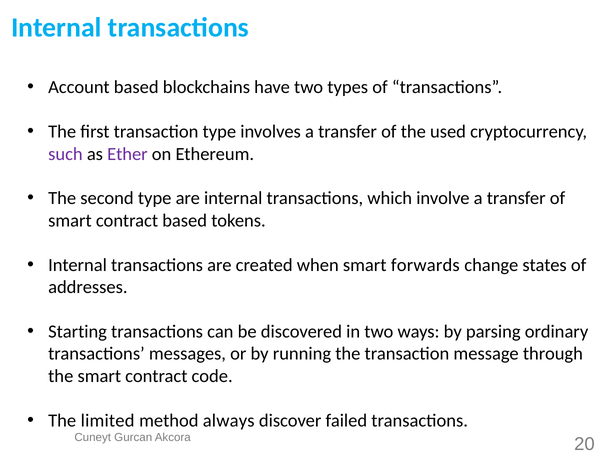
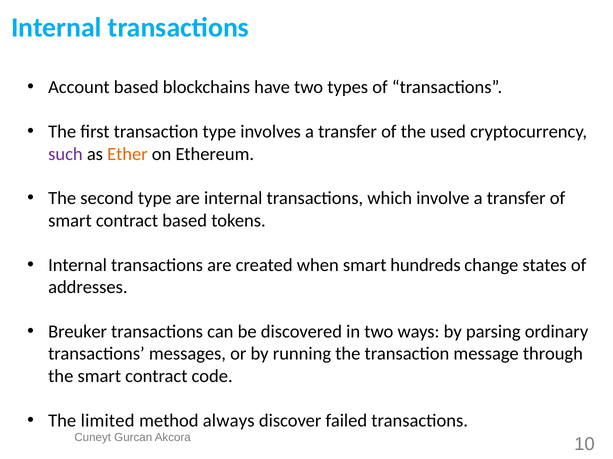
Ether colour: purple -> orange
forwards: forwards -> hundreds
Starting: Starting -> Breuker
20: 20 -> 10
